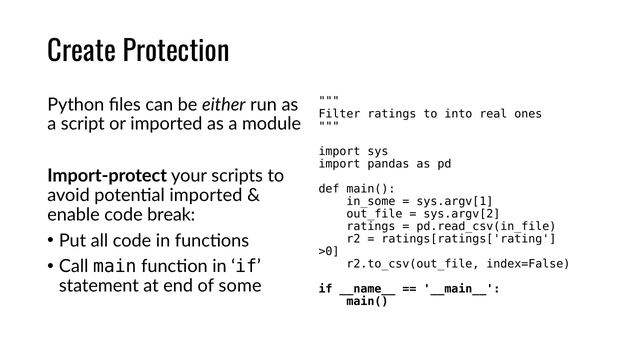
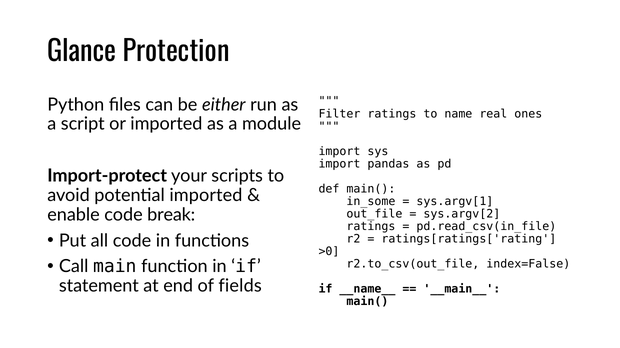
Create: Create -> Glance
into: into -> name
some: some -> fields
